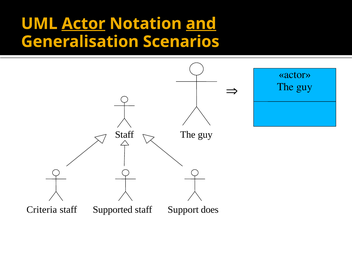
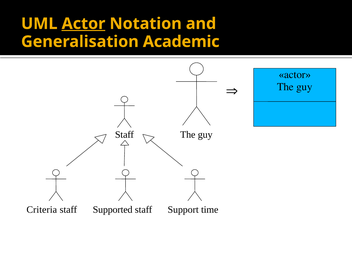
and underline: present -> none
Scenarios: Scenarios -> Academic
does: does -> time
